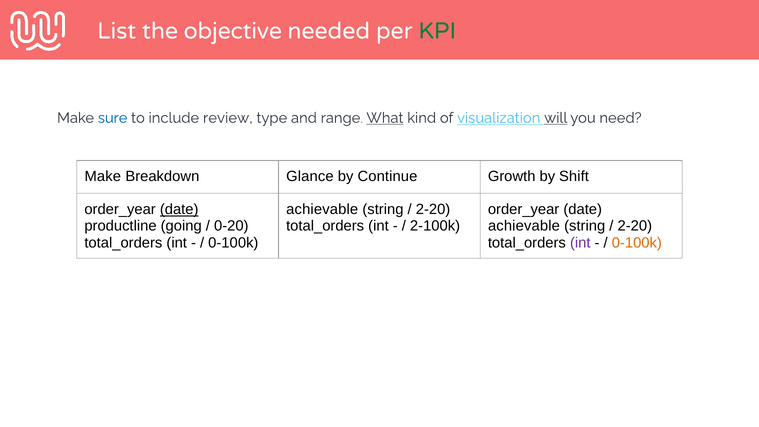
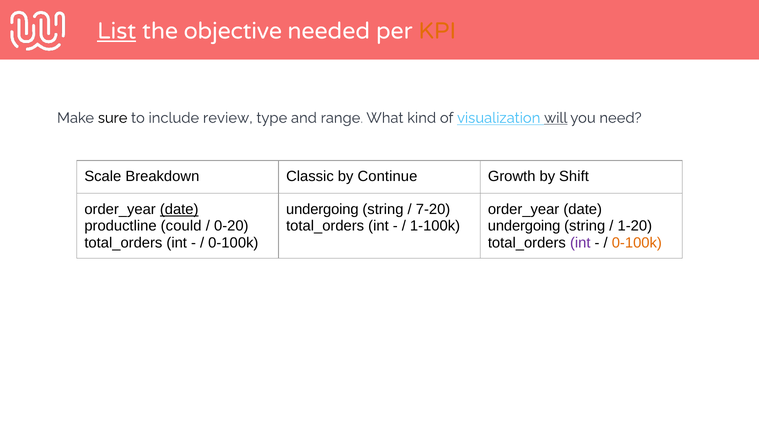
List underline: none -> present
KPI colour: green -> orange
sure colour: blue -> black
What underline: present -> none
Make at (103, 177): Make -> Scale
Glance: Glance -> Classic
achievable at (322, 209): achievable -> undergoing
2-20 at (433, 209): 2-20 -> 7-20
going: going -> could
2-100k: 2-100k -> 1-100k
achievable at (524, 226): achievable -> undergoing
2-20 at (635, 226): 2-20 -> 1-20
